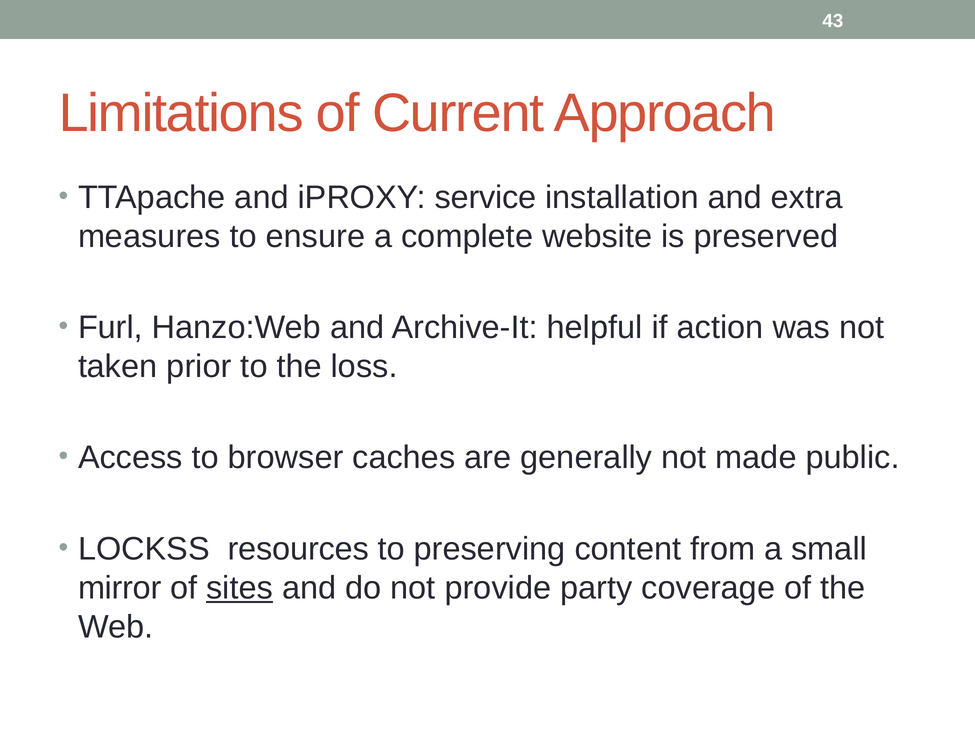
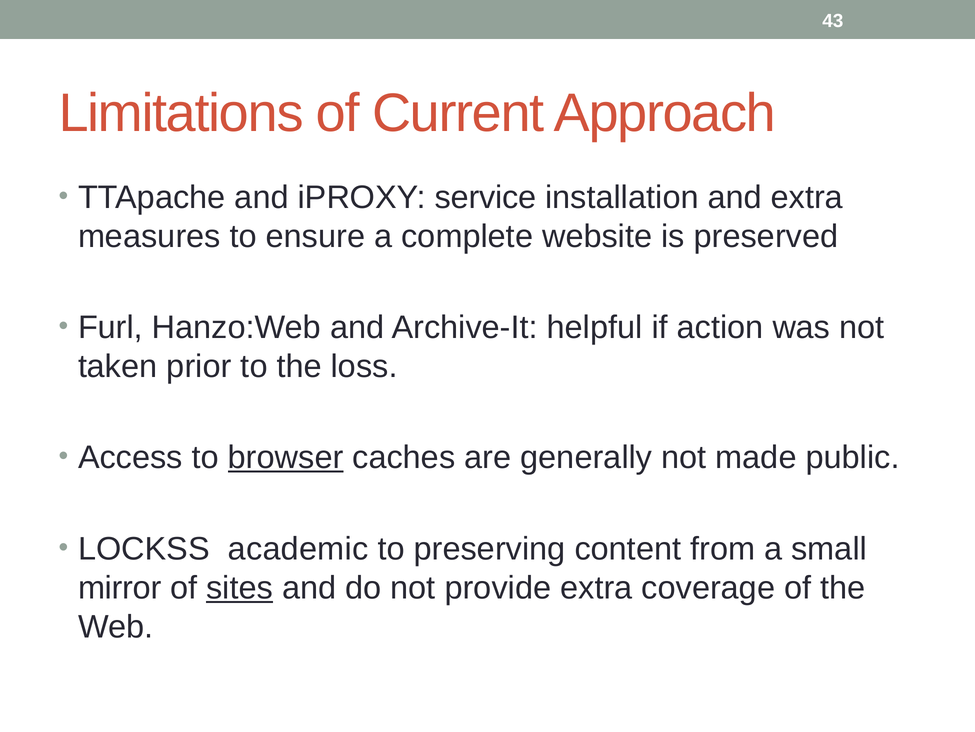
browser underline: none -> present
resources: resources -> academic
provide party: party -> extra
